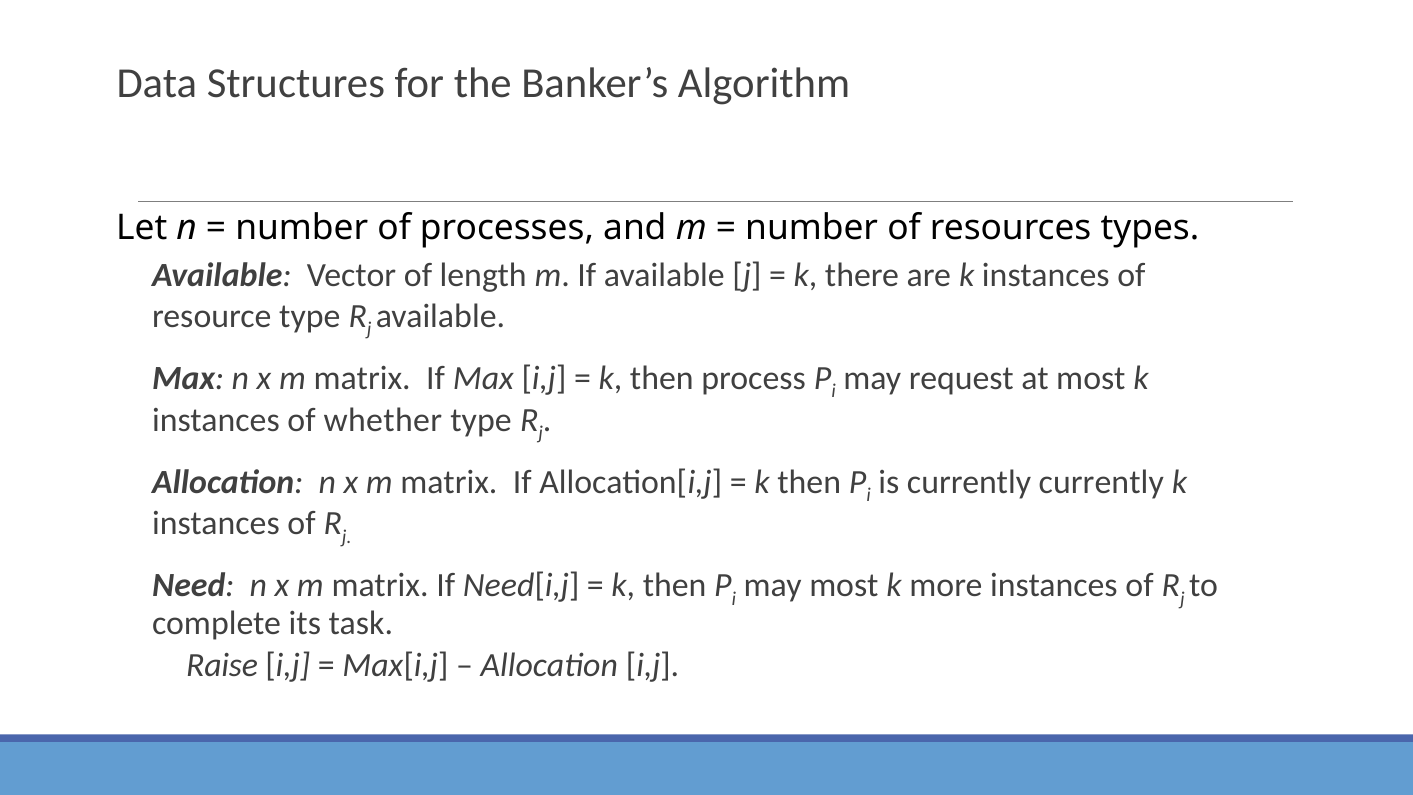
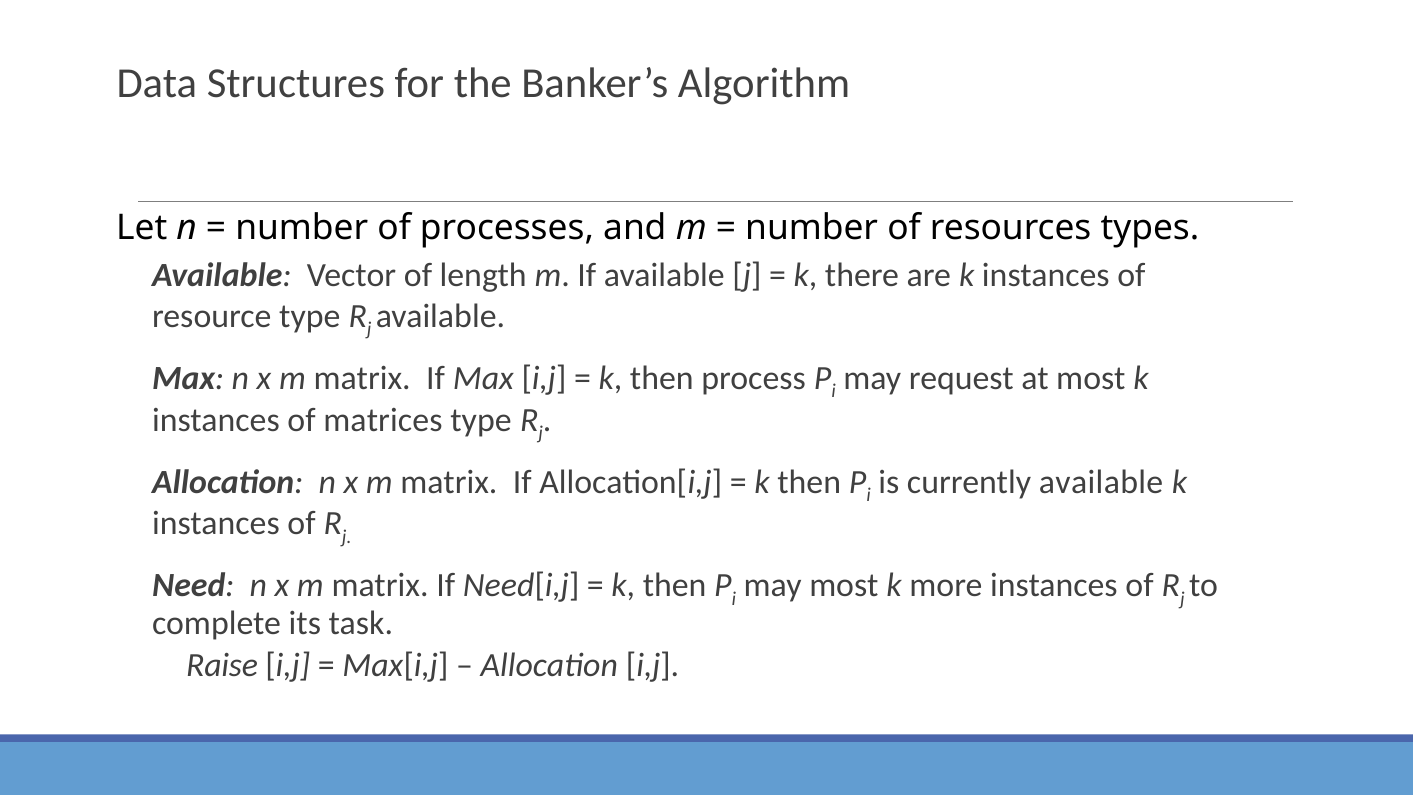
whether: whether -> matrices
currently currently: currently -> available
